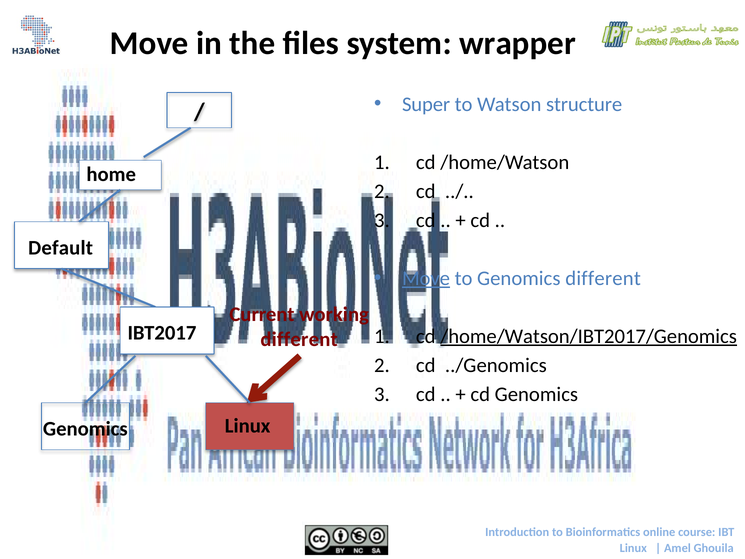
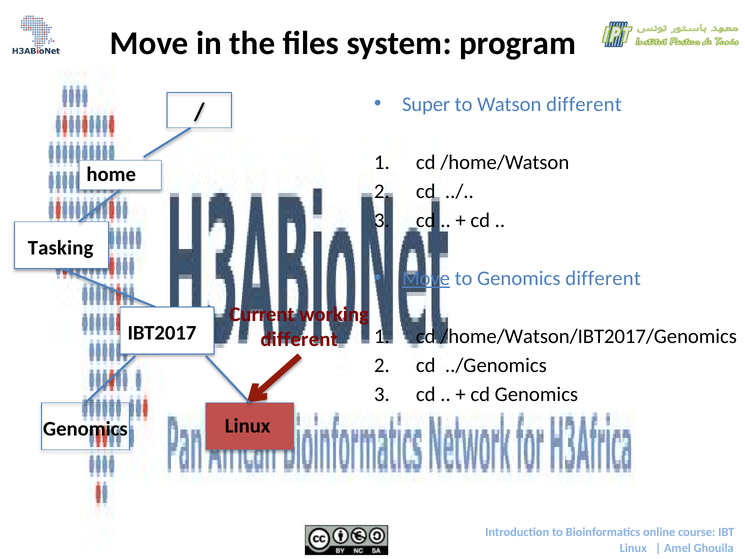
wrapper: wrapper -> program
Watson structure: structure -> different
Default: Default -> Tasking
/home/Watson/IBT2017/Genomics underline: present -> none
